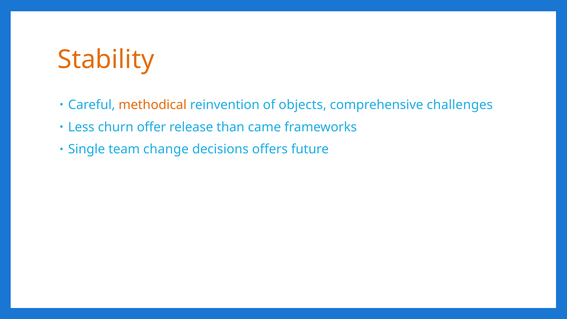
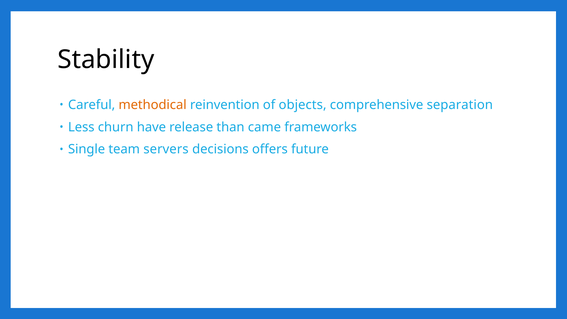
Stability colour: orange -> black
challenges: challenges -> separation
offer: offer -> have
change: change -> servers
